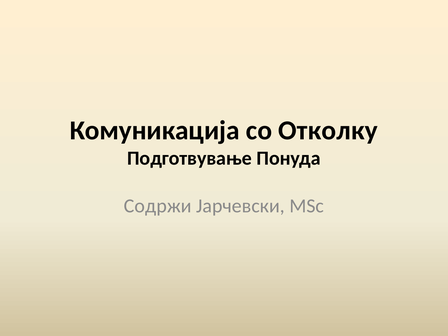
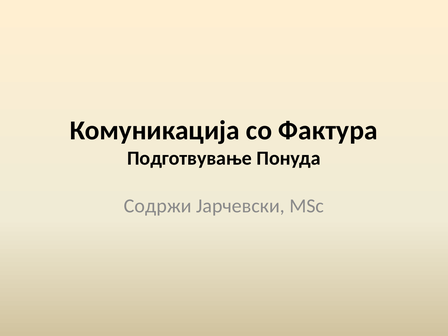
Отколку: Отколку -> Фактура
